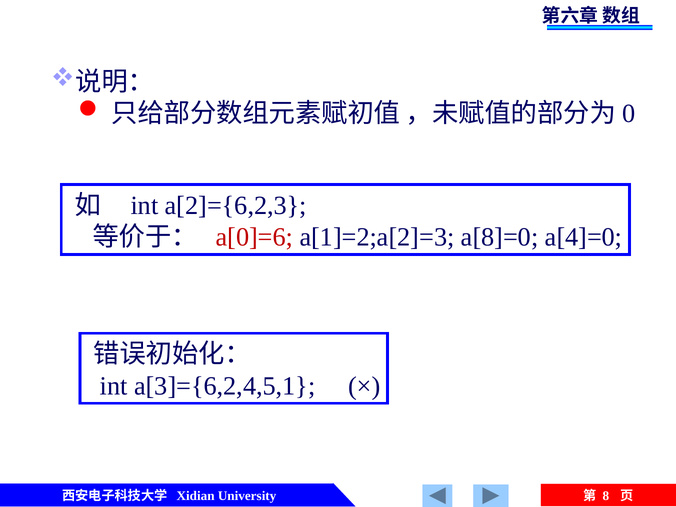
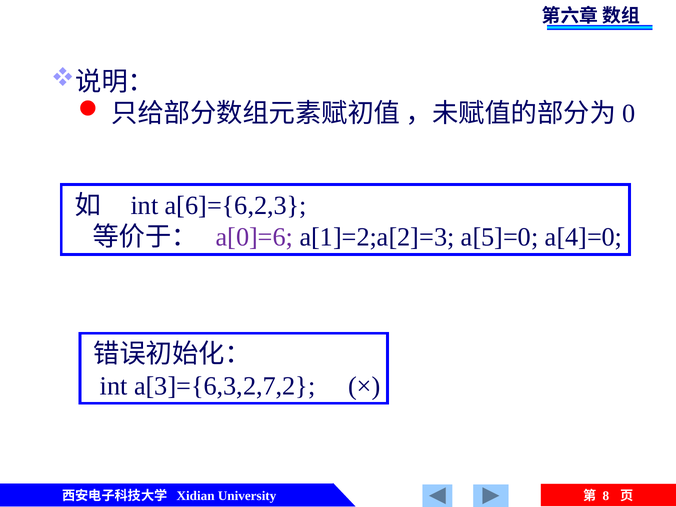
a[2]={6,2,3: a[2]={6,2,3 -> a[6]={6,2,3
a[0]=6 colour: red -> purple
a[8]=0: a[8]=0 -> a[5]=0
a[3]={6,2,4,5,1: a[3]={6,2,4,5,1 -> a[3]={6,3,2,7,2
